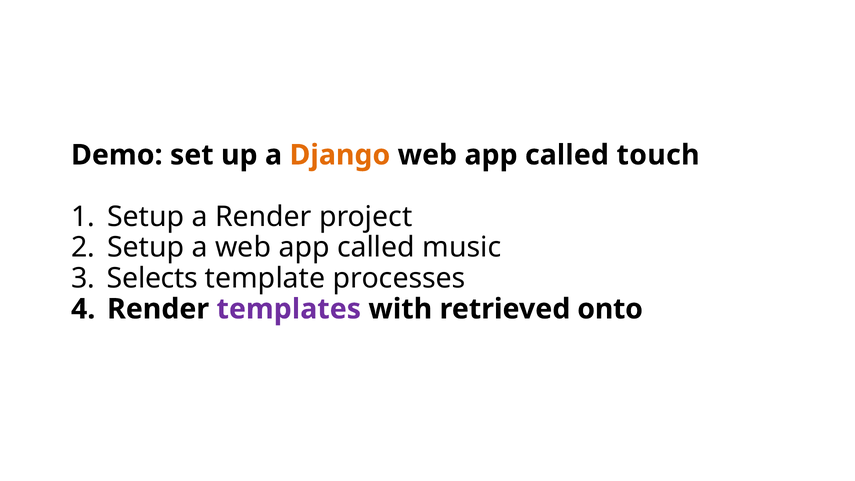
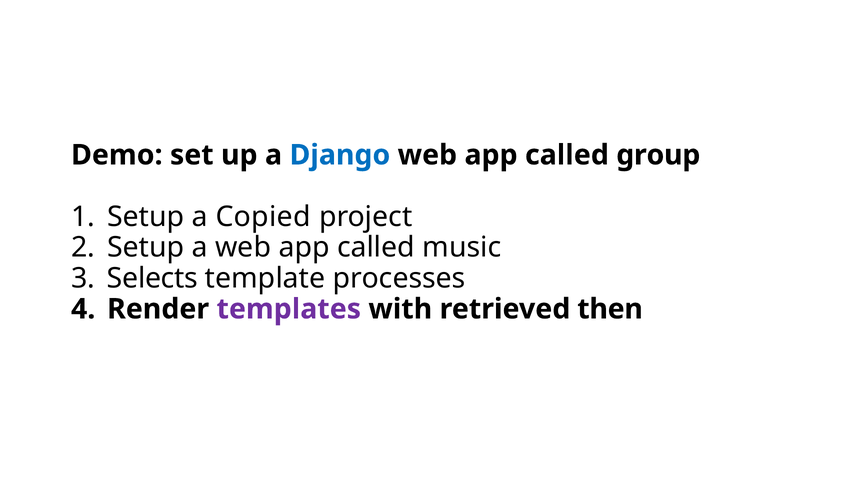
Django colour: orange -> blue
touch: touch -> group
a Render: Render -> Copied
onto: onto -> then
